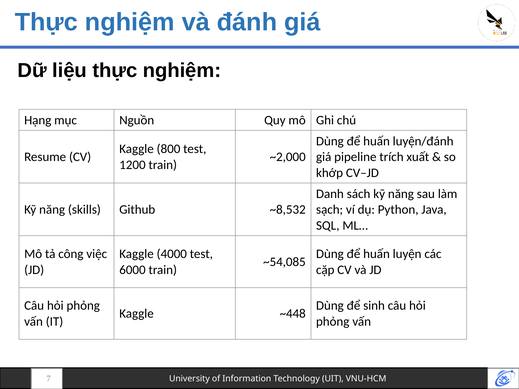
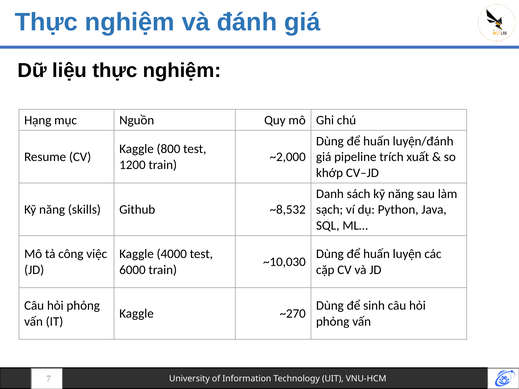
~54,085: ~54,085 -> ~10,030
~448: ~448 -> ~270
